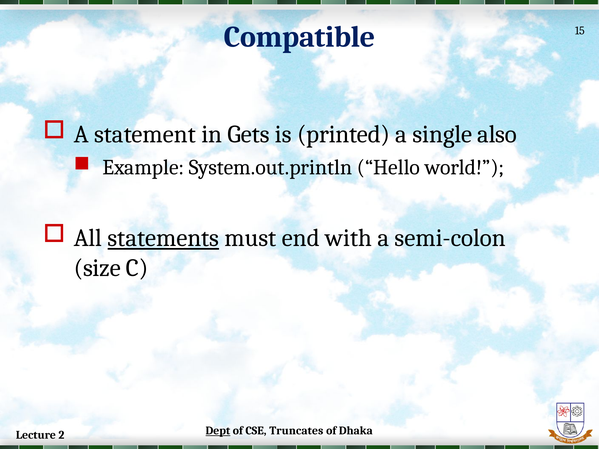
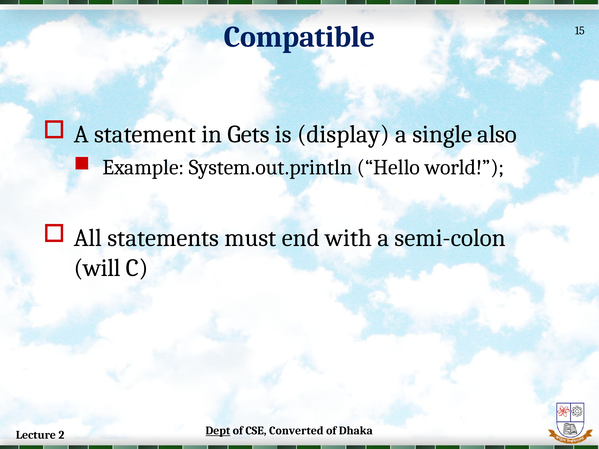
printed: printed -> display
statements underline: present -> none
size: size -> will
Truncates: Truncates -> Converted
